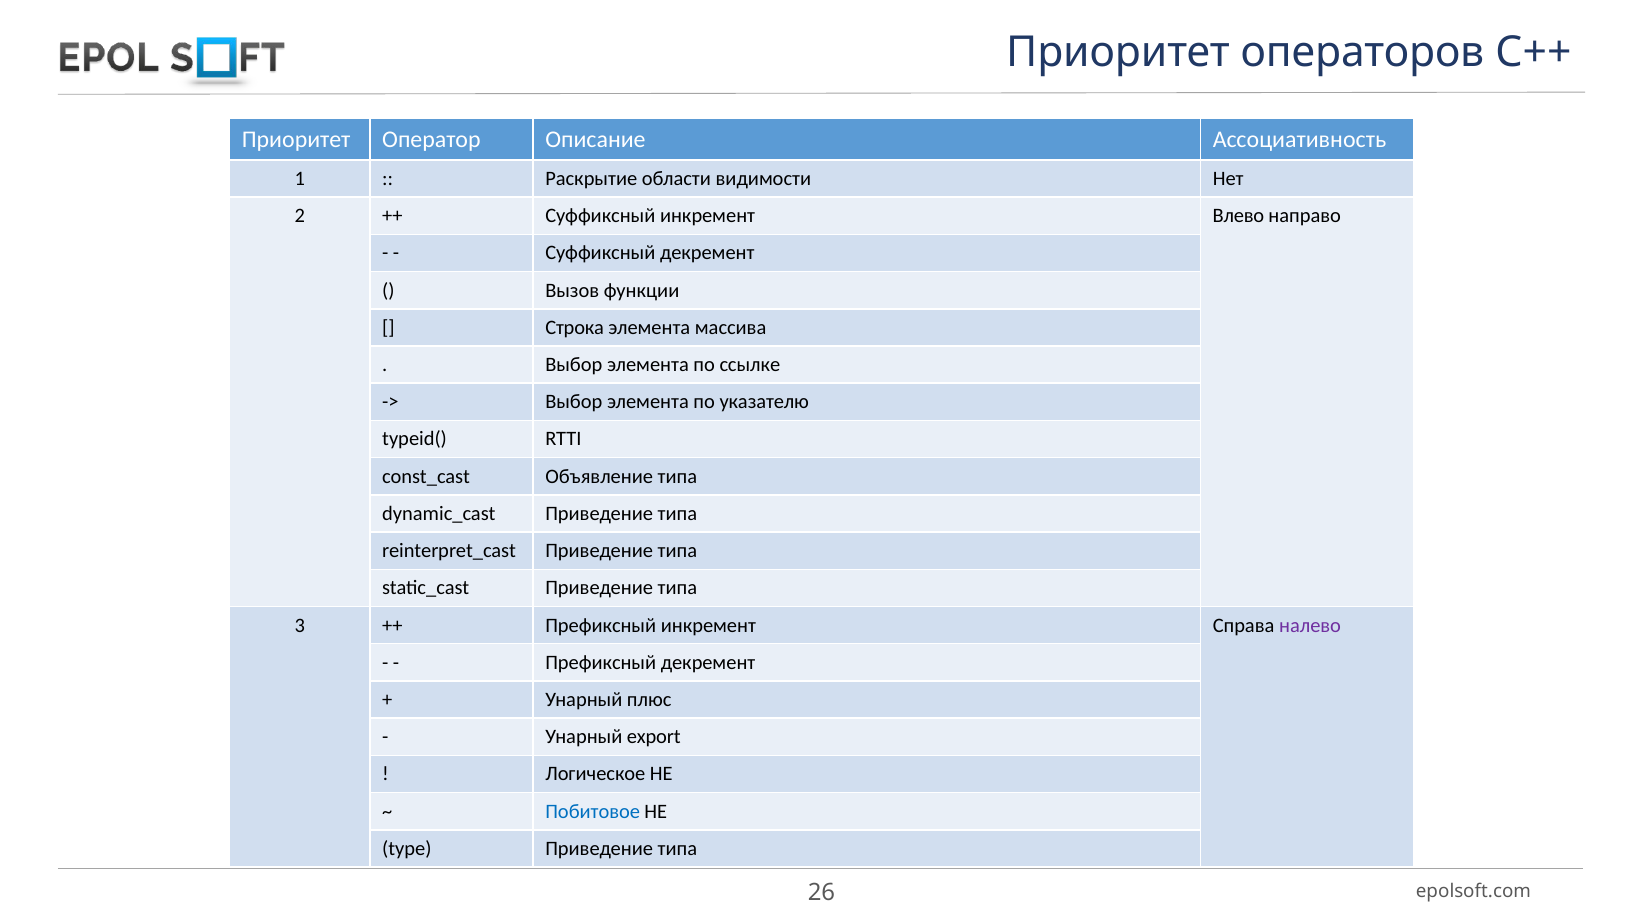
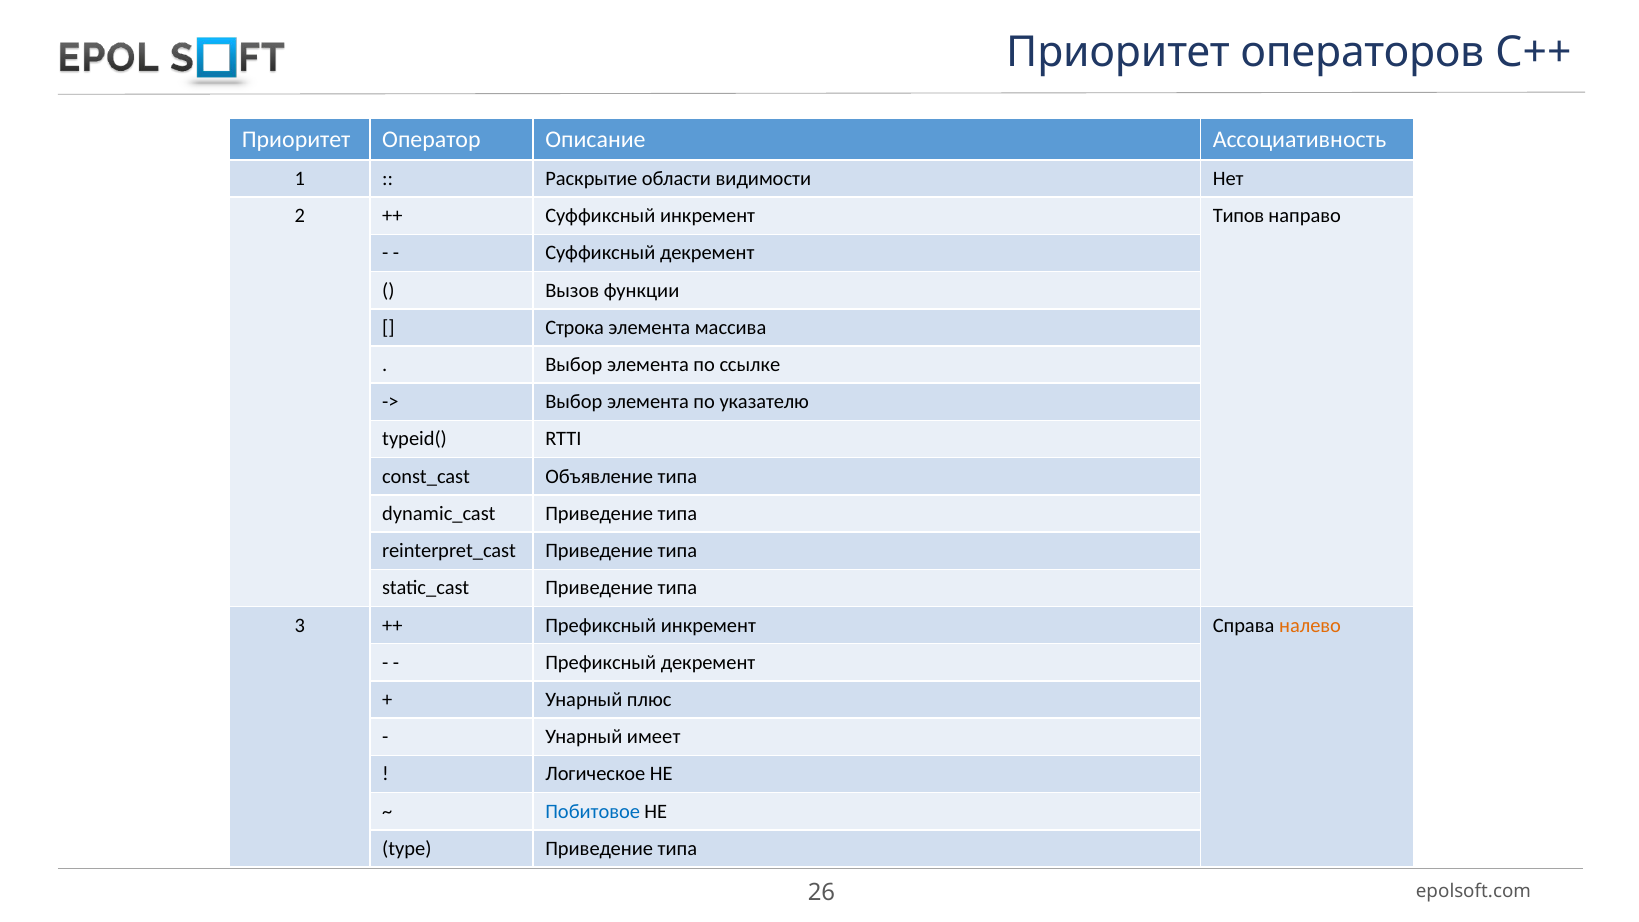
Влево: Влево -> Типов
налево colour: purple -> orange
export: export -> имеет
